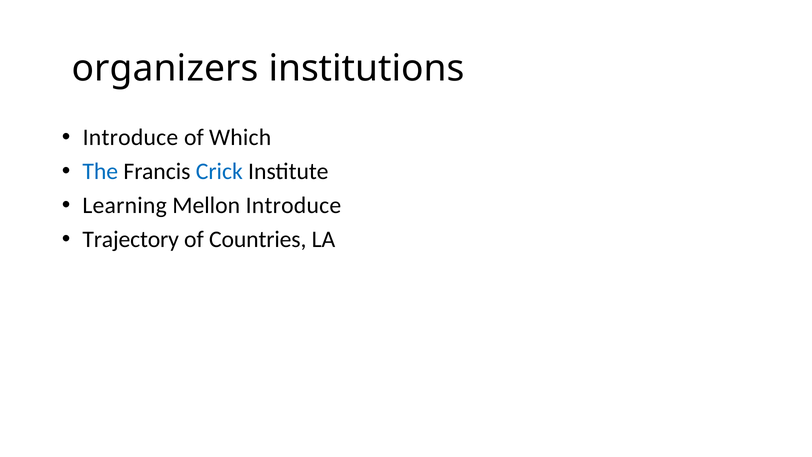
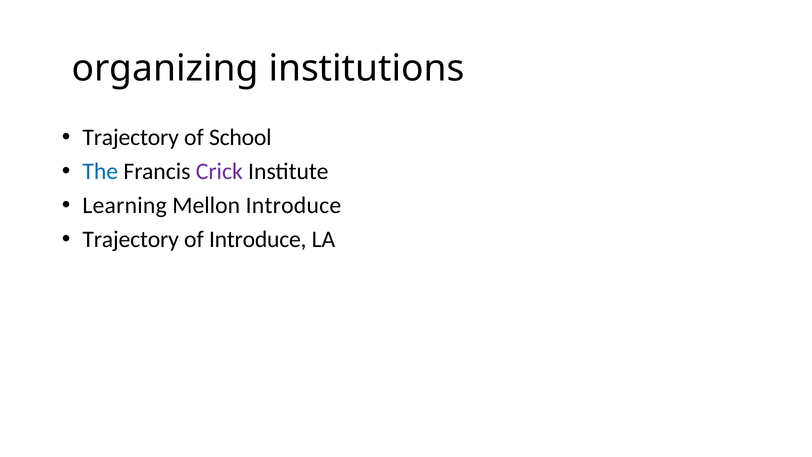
organizers: organizers -> organizing
Introduce at (130, 137): Introduce -> Trajectory
Which: Which -> School
Crick colour: blue -> purple
of Countries: Countries -> Introduce
